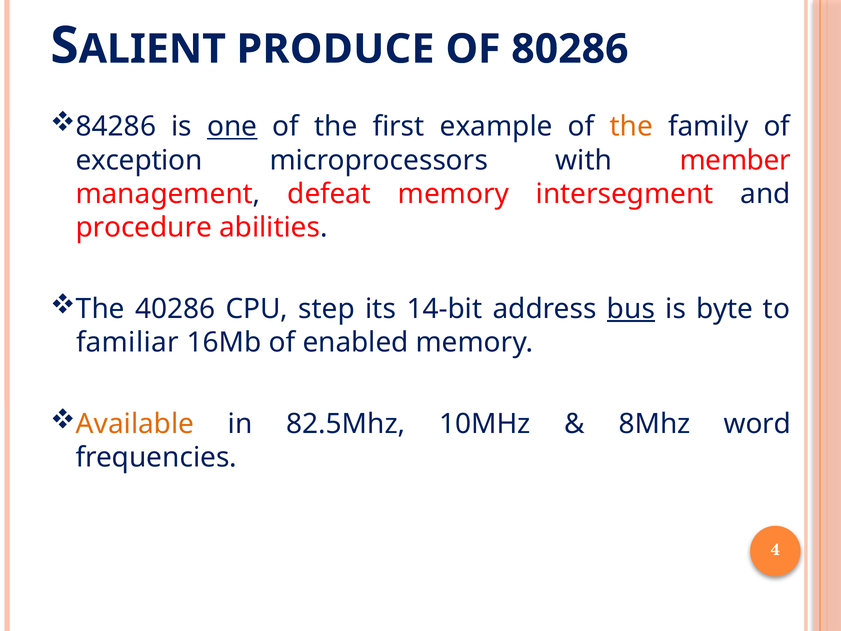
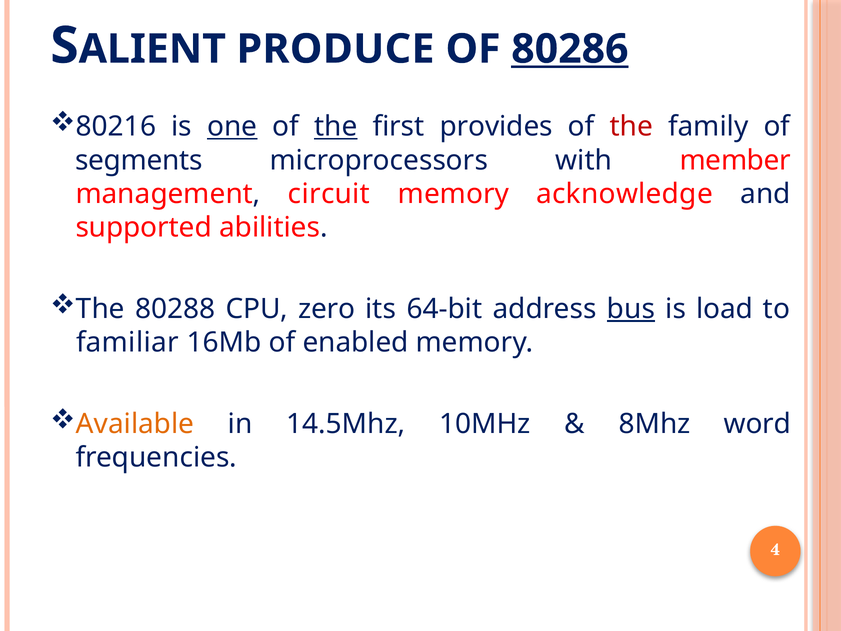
80286 underline: none -> present
84286: 84286 -> 80216
the at (336, 127) underline: none -> present
example: example -> provides
the at (631, 127) colour: orange -> red
exception: exception -> segments
defeat: defeat -> circuit
intersegment: intersegment -> acknowledge
procedure: procedure -> supported
40286: 40286 -> 80288
step: step -> zero
14-bit: 14-bit -> 64-bit
byte: byte -> load
82.5Mhz: 82.5Mhz -> 14.5Mhz
